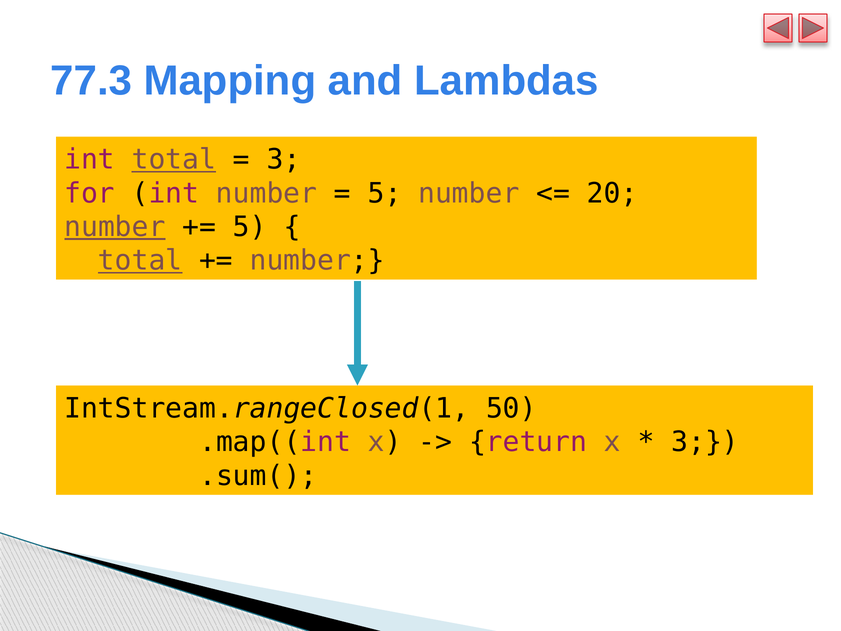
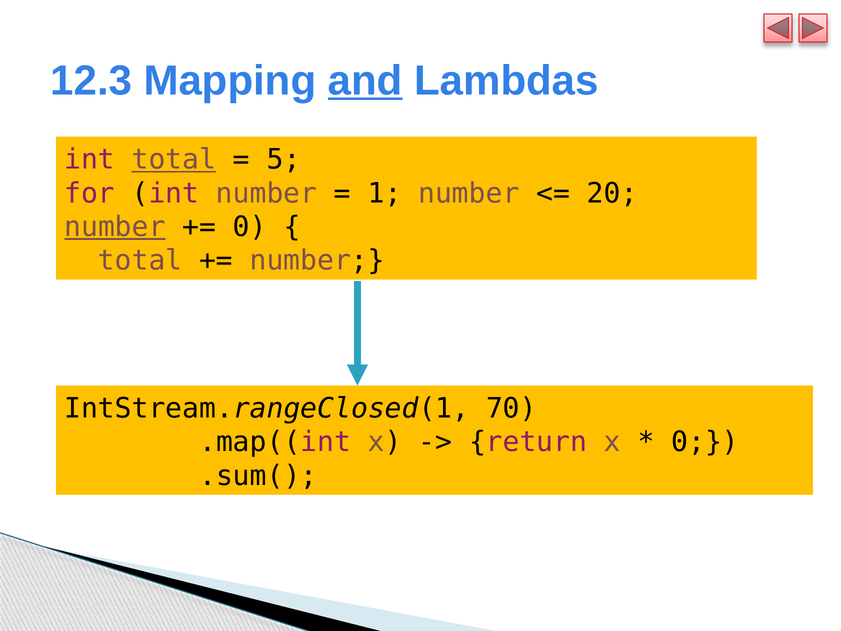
77.3: 77.3 -> 12.3
and underline: none -> present
3 at (284, 160): 3 -> 5
5 at (385, 193): 5 -> 1
5 at (250, 227): 5 -> 0
total at (140, 260) underline: present -> none
50: 50 -> 70
3 at (705, 442): 3 -> 0
